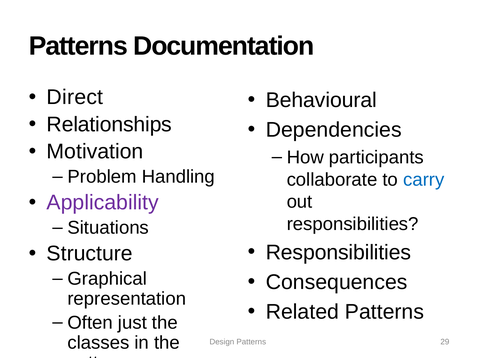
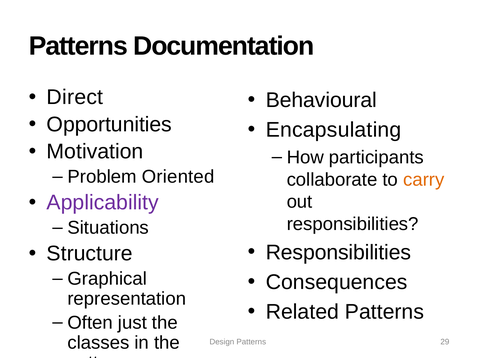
Relationships: Relationships -> Opportunities
Dependencies: Dependencies -> Encapsulating
Handling: Handling -> Oriented
carry colour: blue -> orange
